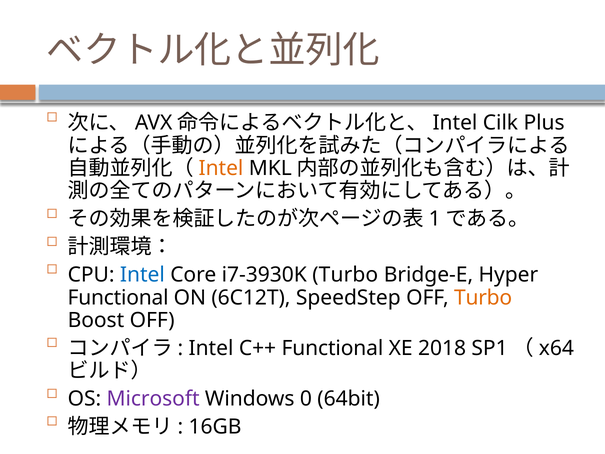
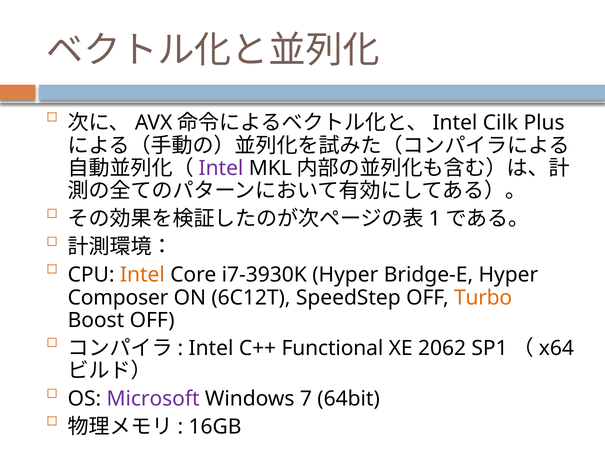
Intel at (221, 168) colour: orange -> purple
Intel at (142, 275) colour: blue -> orange
i7-3930K Turbo: Turbo -> Hyper
Functional at (118, 298): Functional -> Composer
2018: 2018 -> 2062
0: 0 -> 7
